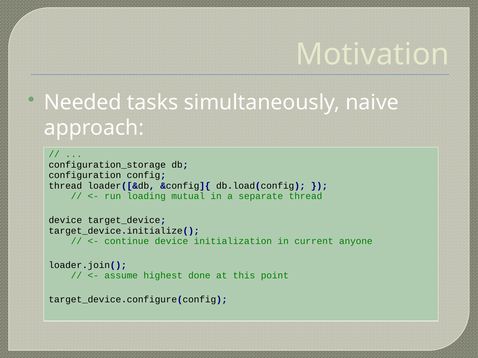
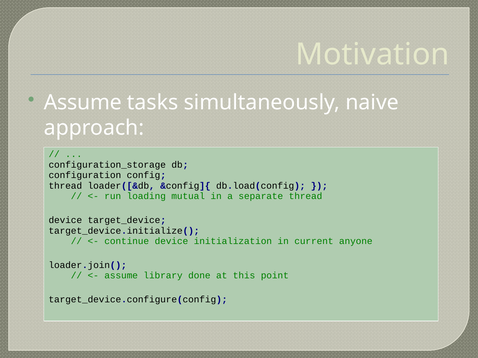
Needed at (83, 103): Needed -> Assume
highest: highest -> library
